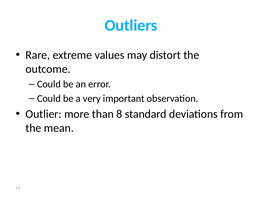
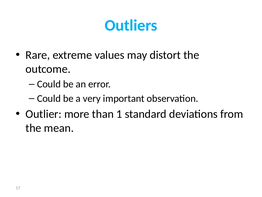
8: 8 -> 1
